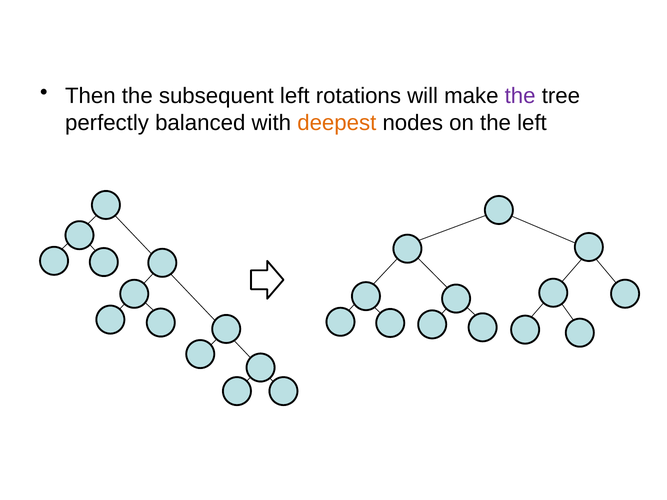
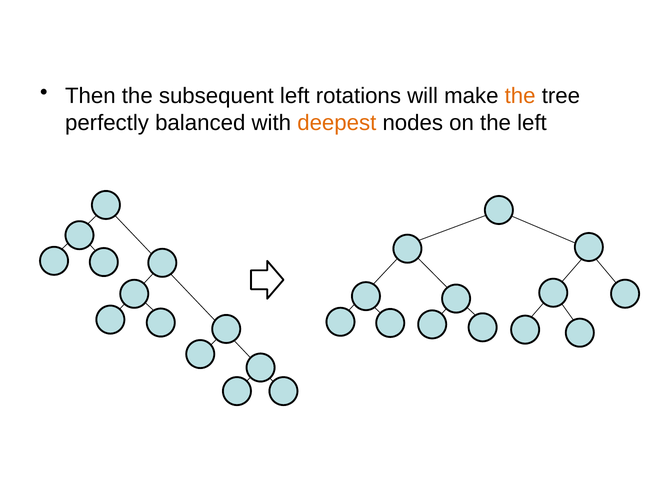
the at (520, 96) colour: purple -> orange
